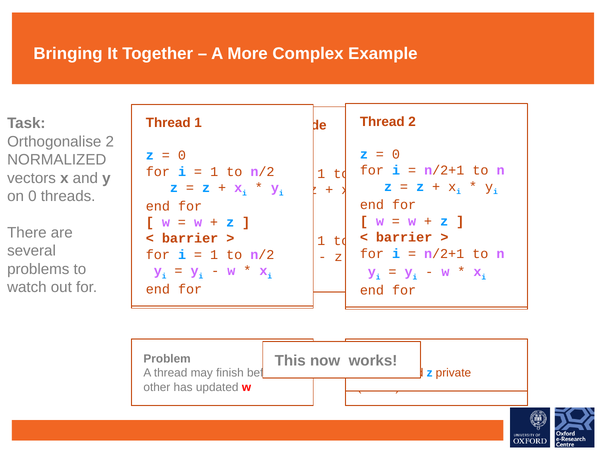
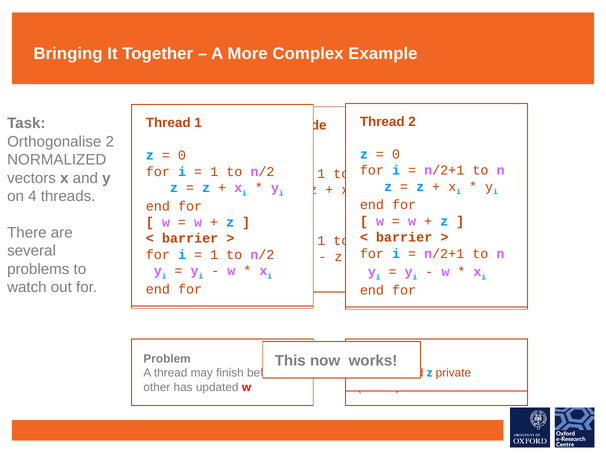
on 0: 0 -> 4
